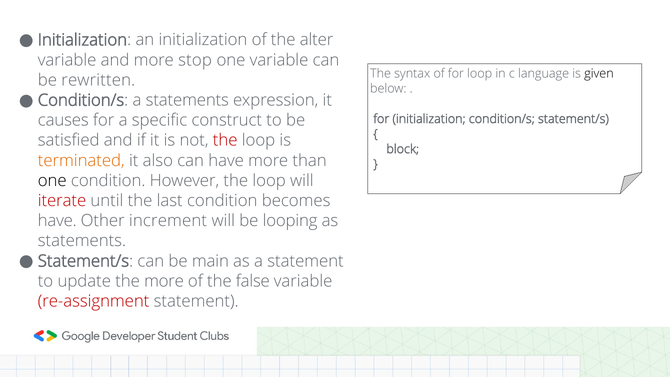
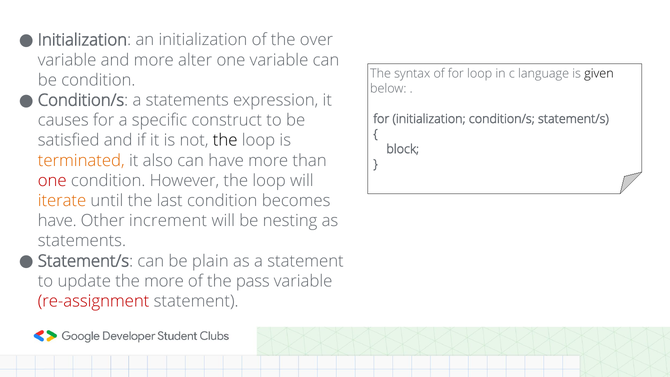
alter: alter -> over
stop: stop -> alter
be rewritten: rewritten -> condition
the at (225, 140) colour: red -> black
one at (52, 181) colour: black -> red
iterate colour: red -> orange
looping: looping -> nesting
main: main -> plain
false: false -> pass
